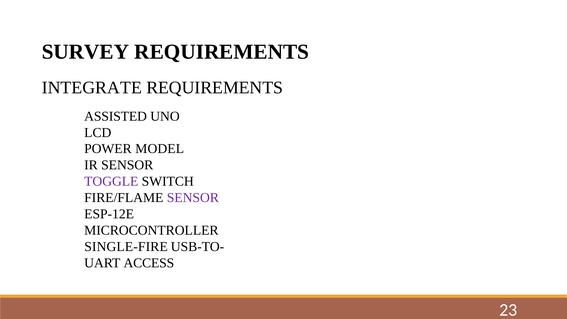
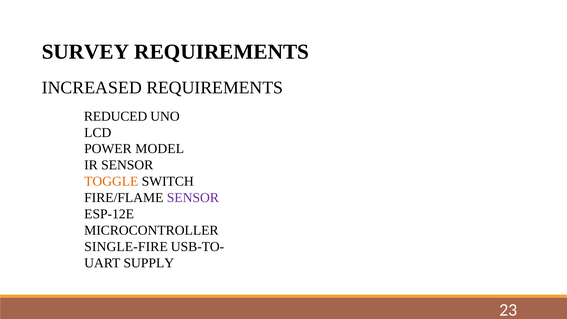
INTEGRATE: INTEGRATE -> INCREASED
ASSISTED: ASSISTED -> REDUCED
TOGGLE colour: purple -> orange
ACCESS: ACCESS -> SUPPLY
